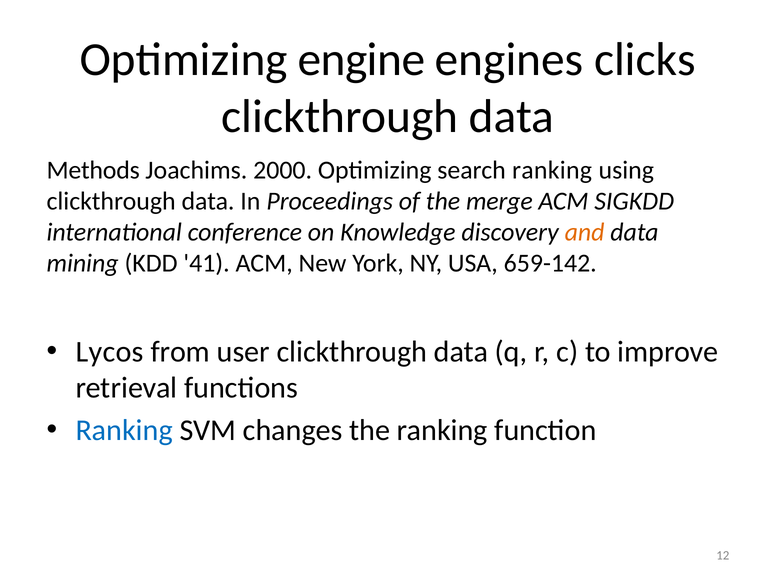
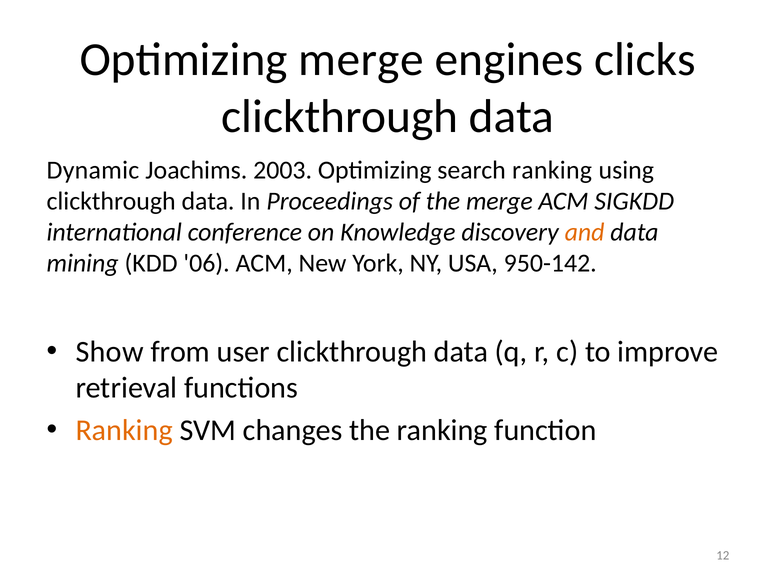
Optimizing engine: engine -> merge
Methods: Methods -> Dynamic
2000: 2000 -> 2003
41: 41 -> 06
659-142: 659-142 -> 950-142
Lycos: Lycos -> Show
Ranking at (124, 430) colour: blue -> orange
